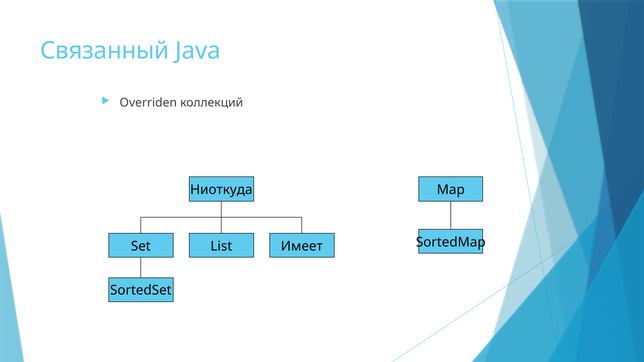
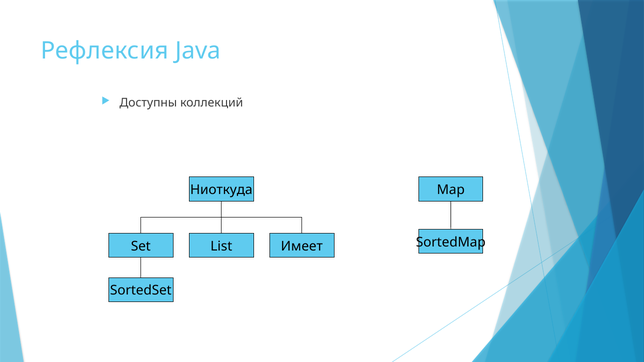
Связанный: Связанный -> Рефлексия
Overriden: Overriden -> Доступны
